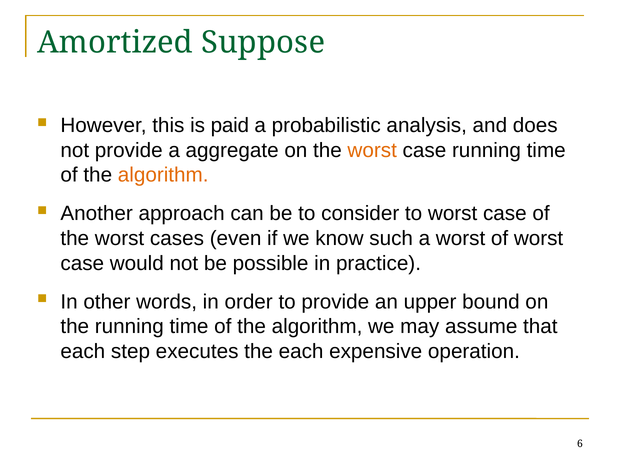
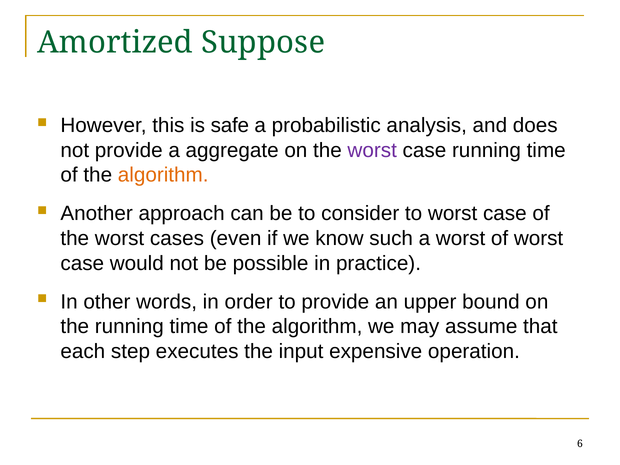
paid: paid -> safe
worst at (372, 150) colour: orange -> purple
the each: each -> input
